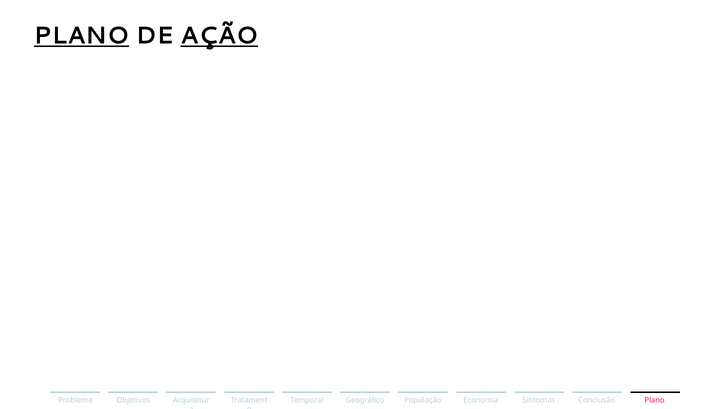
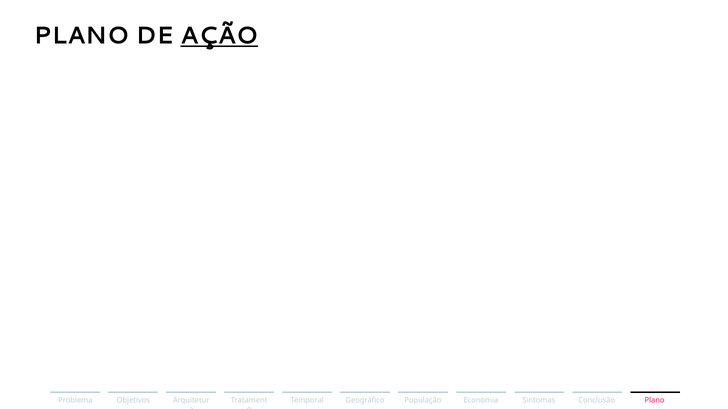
PLANO at (81, 36) underline: present -> none
